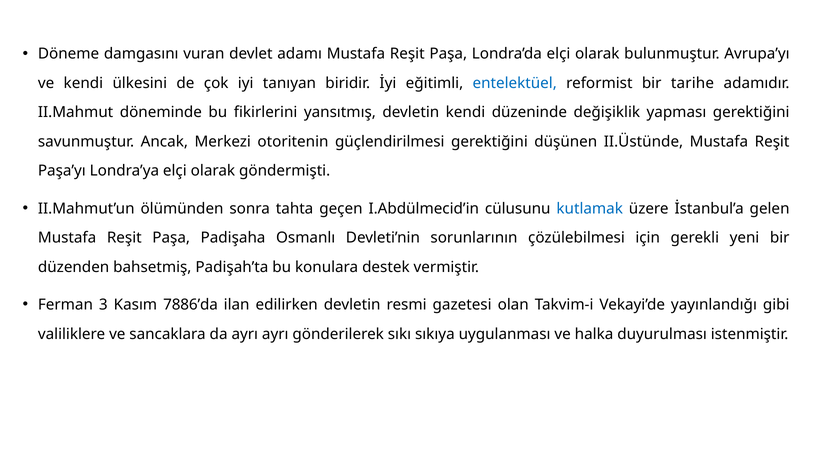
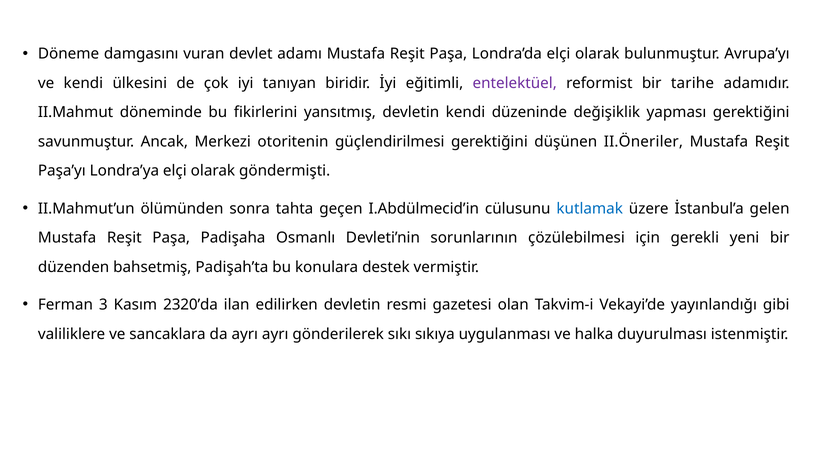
entelektüel colour: blue -> purple
II.Üstünde: II.Üstünde -> II.Öneriler
7886’da: 7886’da -> 2320’da
